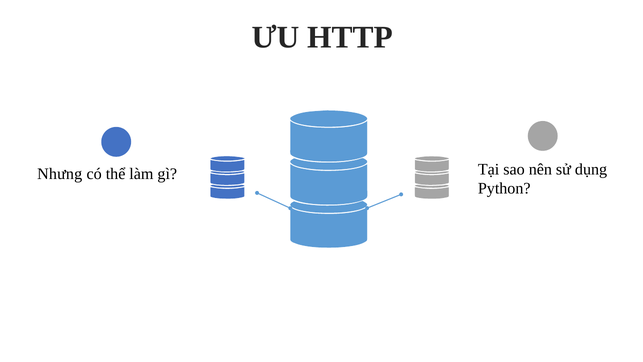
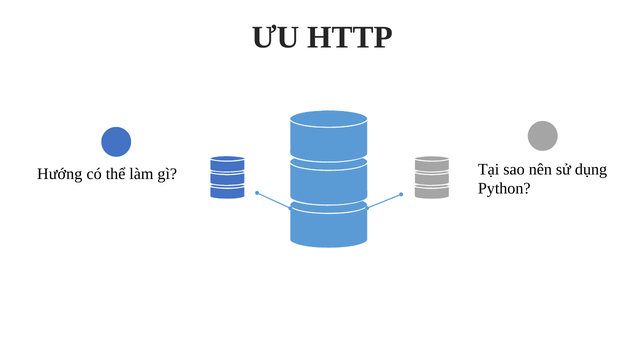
Nhưng: Nhưng -> Hướng
